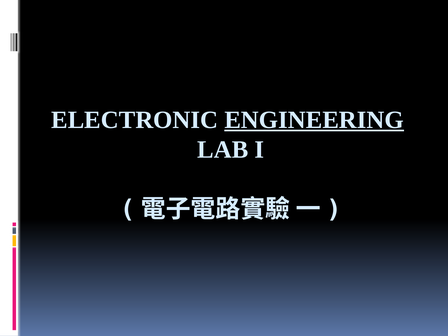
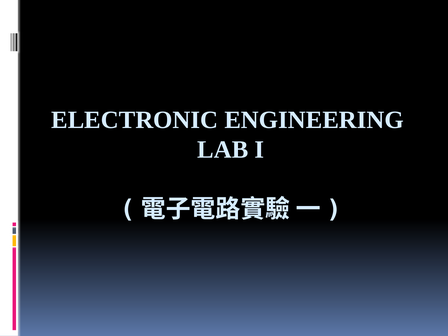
ENGINEERING underline: present -> none
